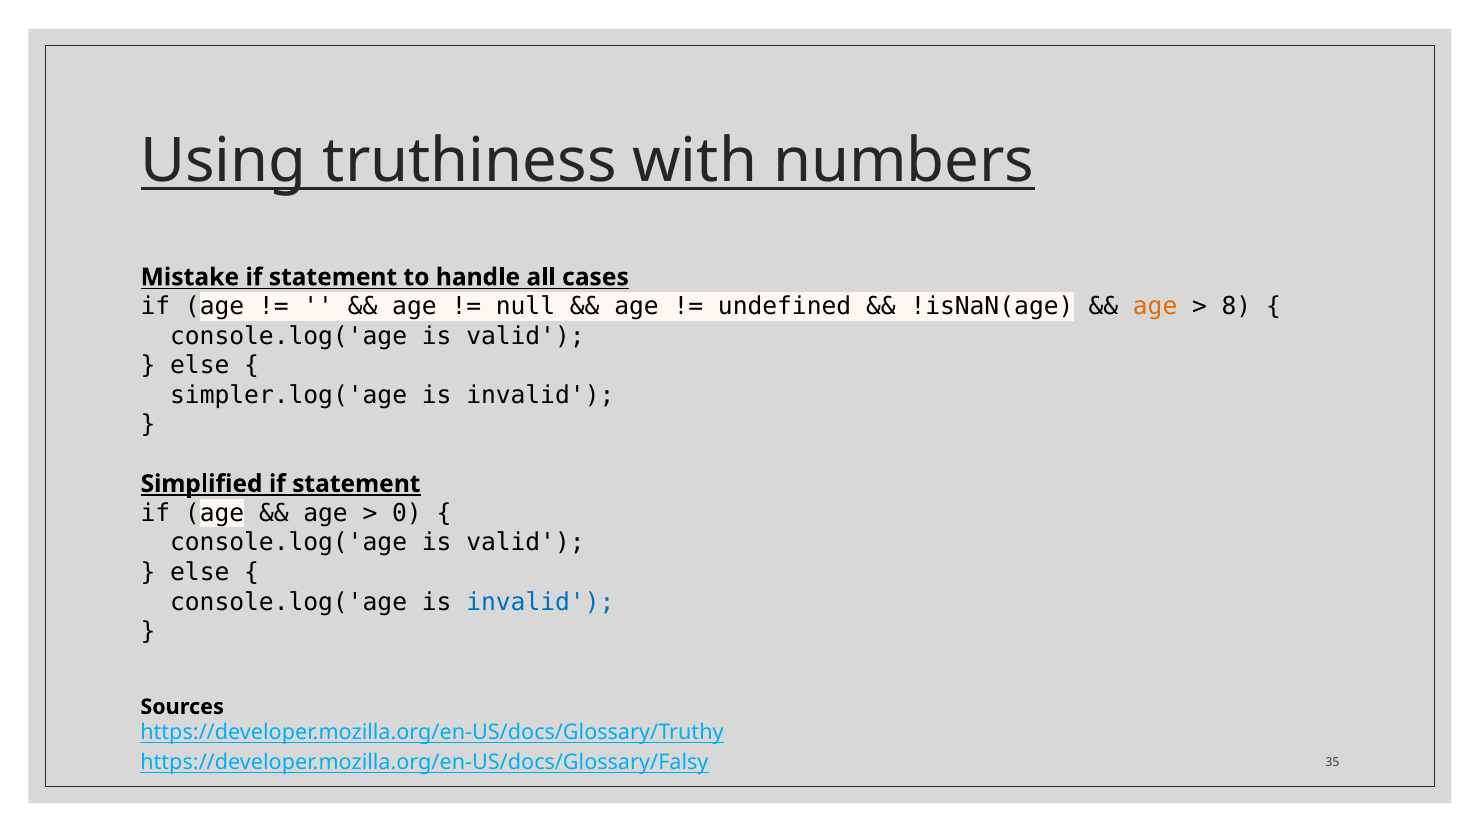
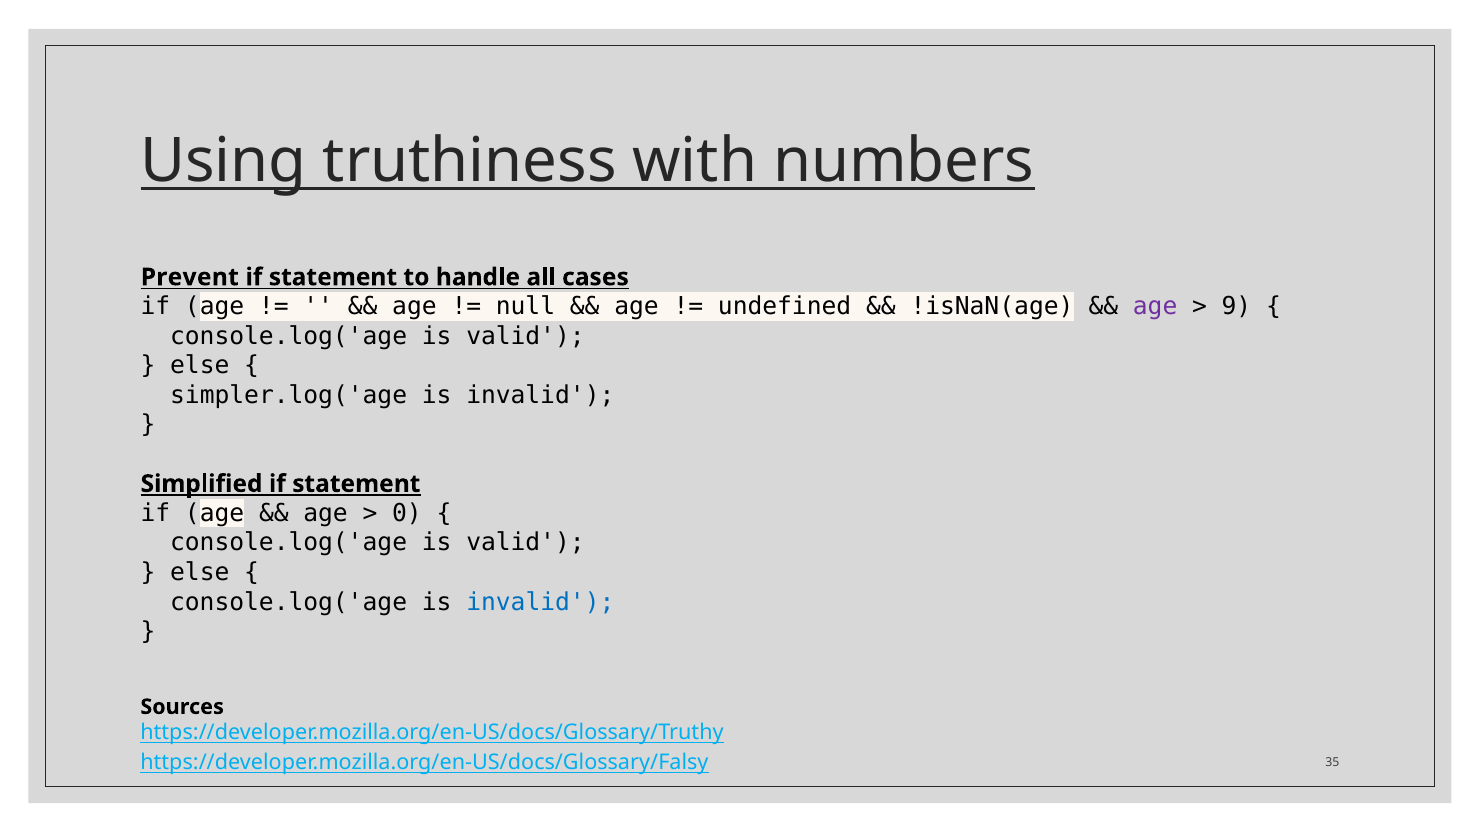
Mistake: Mistake -> Prevent
age at (1155, 307) colour: orange -> purple
8: 8 -> 9
